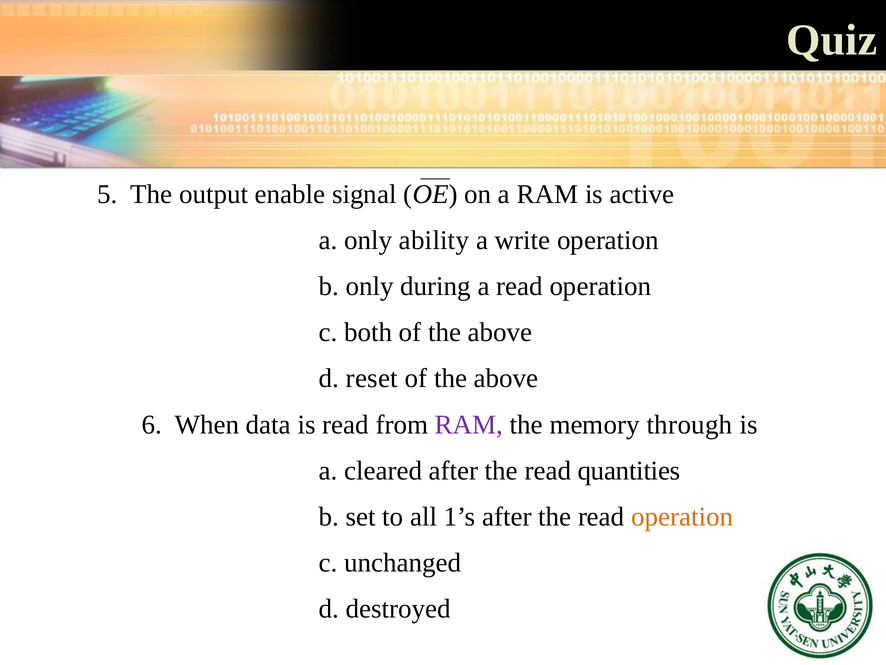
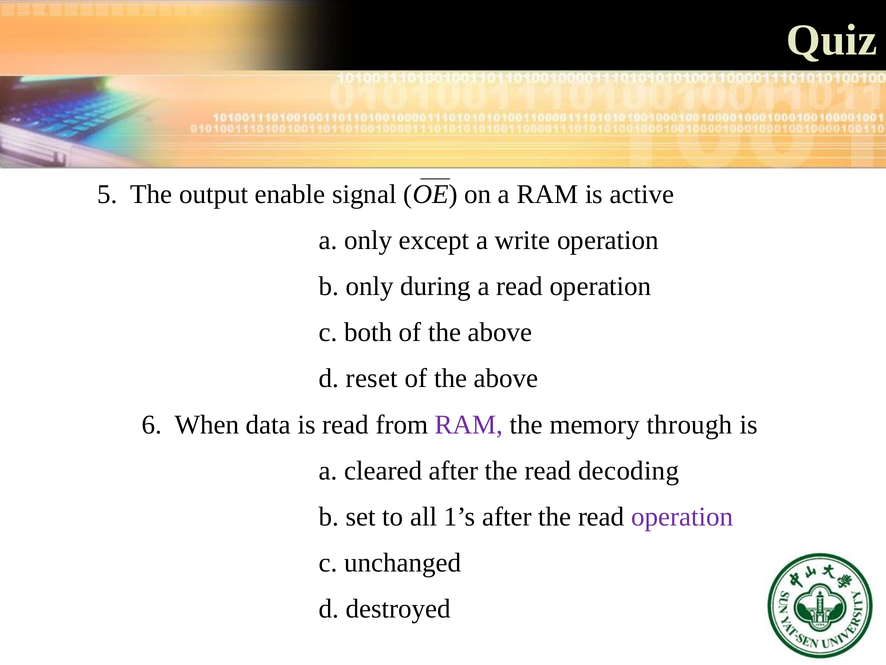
ability: ability -> except
quantities: quantities -> decoding
operation at (682, 516) colour: orange -> purple
